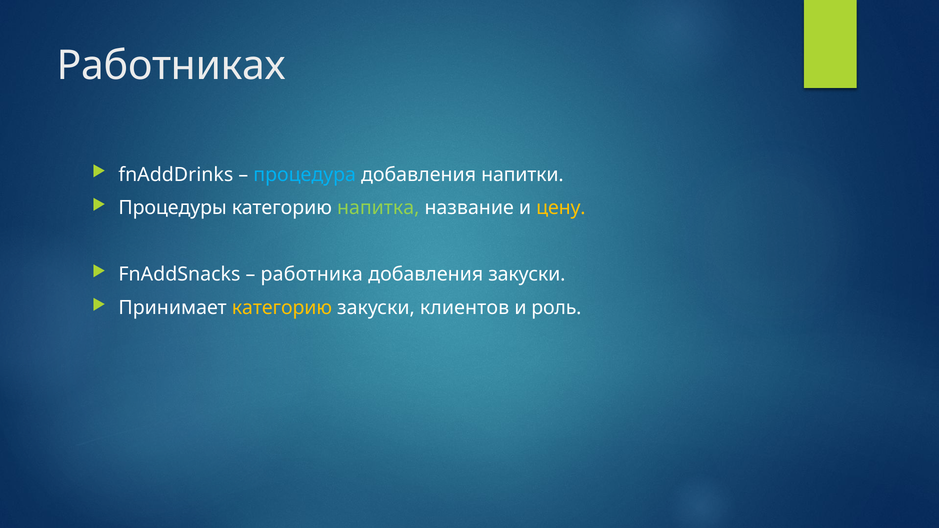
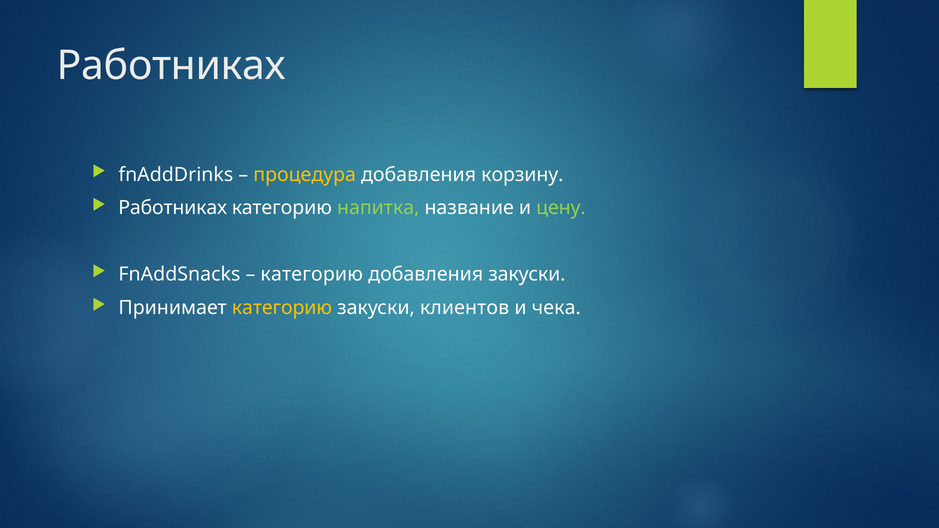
процедура colour: light blue -> yellow
напитки: напитки -> корзину
Процедуры at (173, 208): Процедуры -> Работниках
цену colour: yellow -> light green
работника at (312, 275): работника -> категорию
роль: роль -> чека
